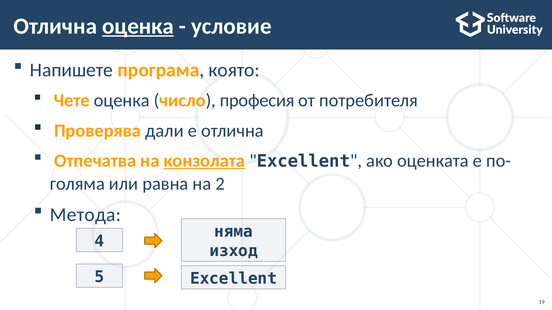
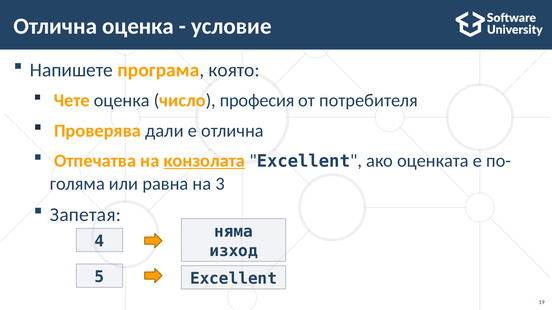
оценка at (138, 26) underline: present -> none
2: 2 -> 3
Метода: Метода -> Запетая
